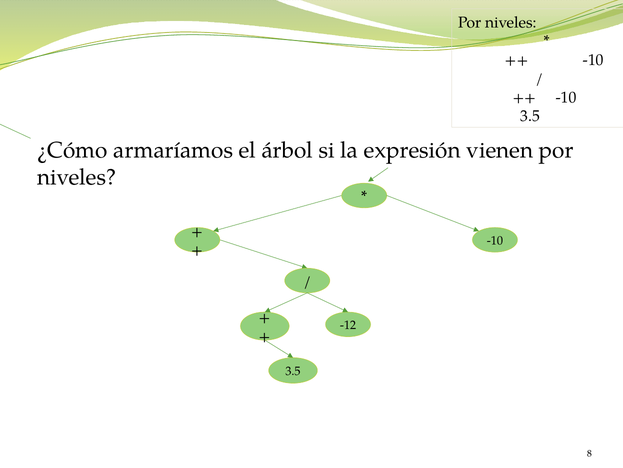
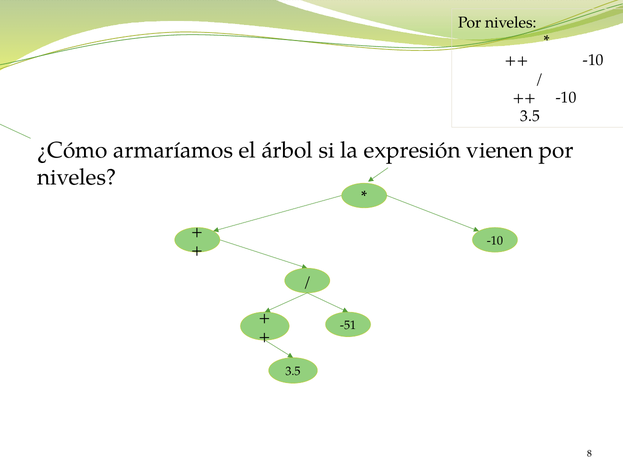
-12: -12 -> -51
